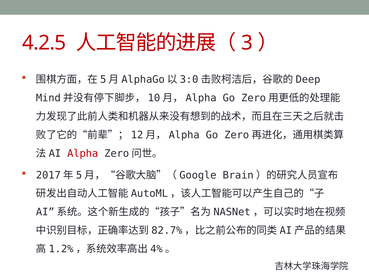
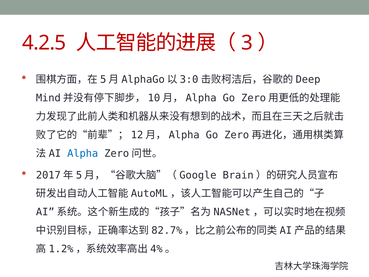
Alpha colour: red -> blue
